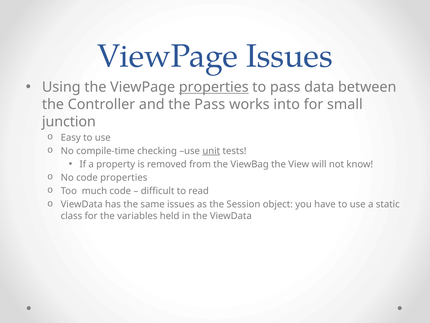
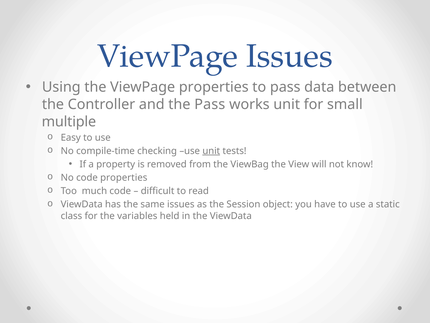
properties at (214, 87) underline: present -> none
works into: into -> unit
junction: junction -> multiple
